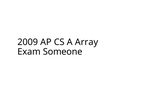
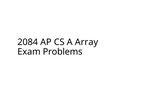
2009: 2009 -> 2084
Someone: Someone -> Problems
